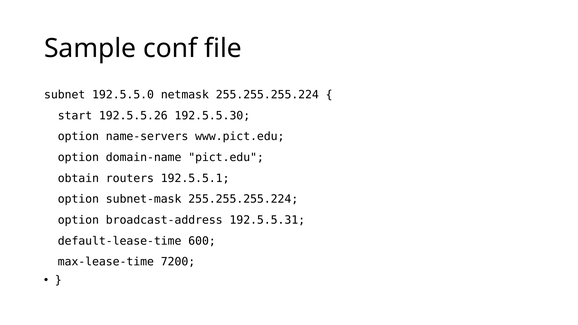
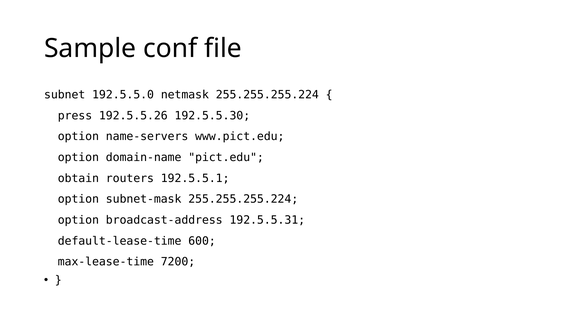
start: start -> press
